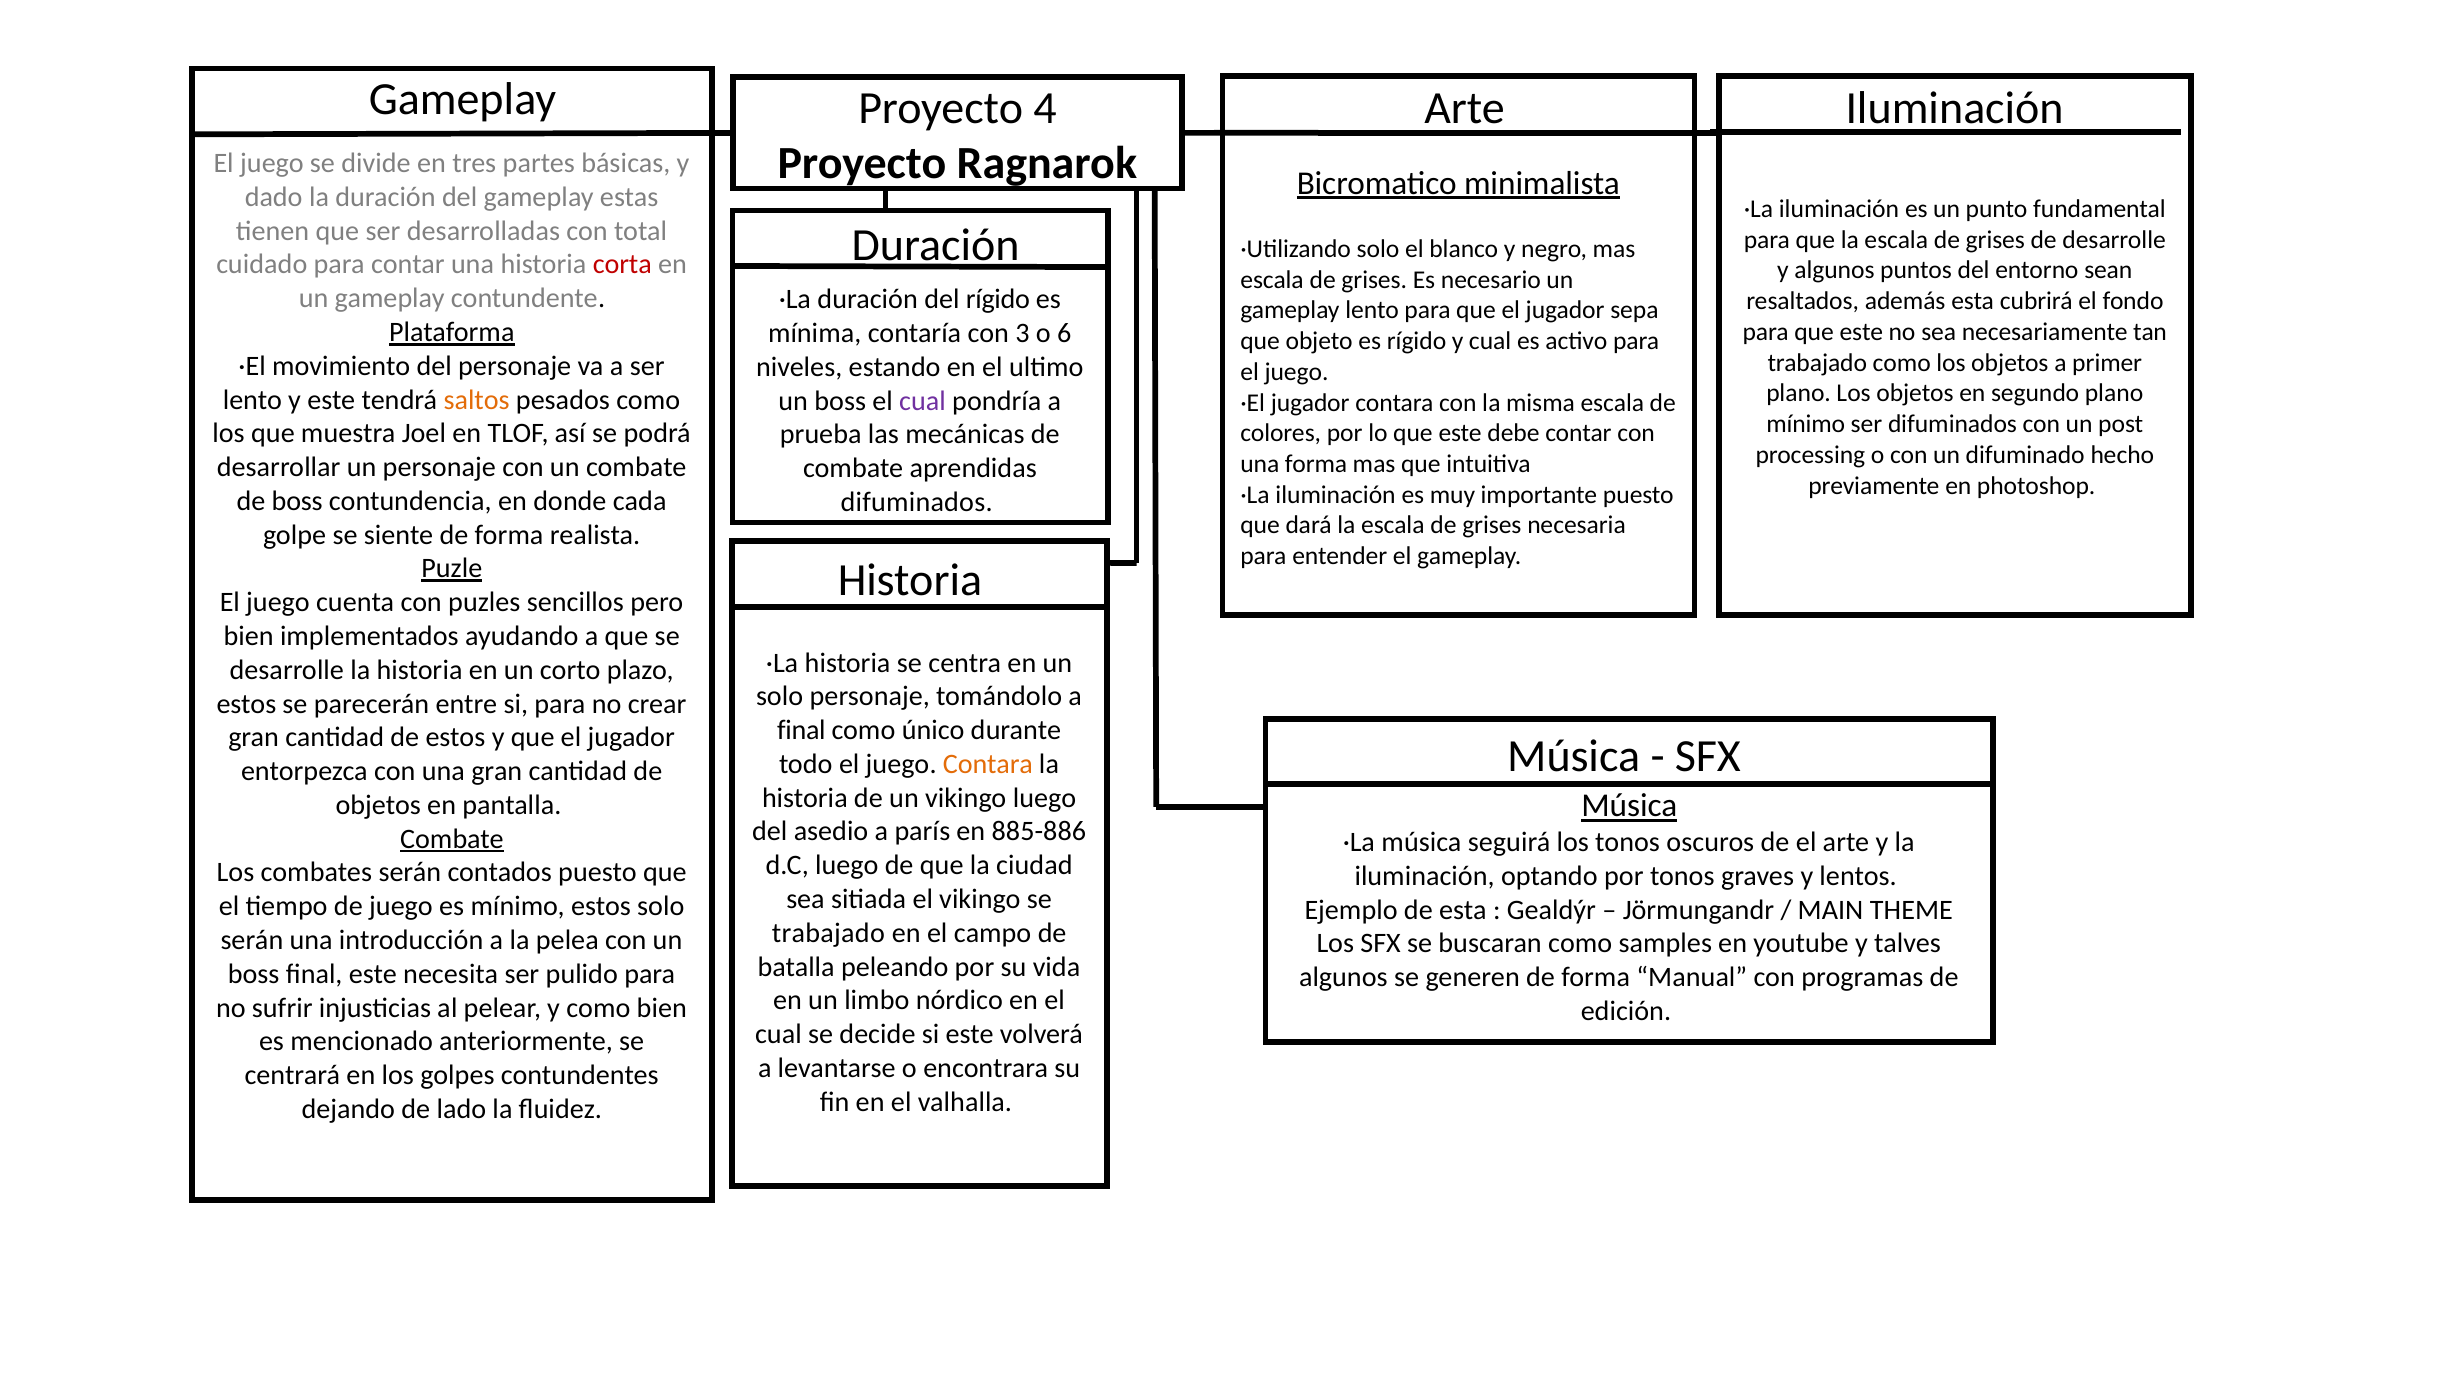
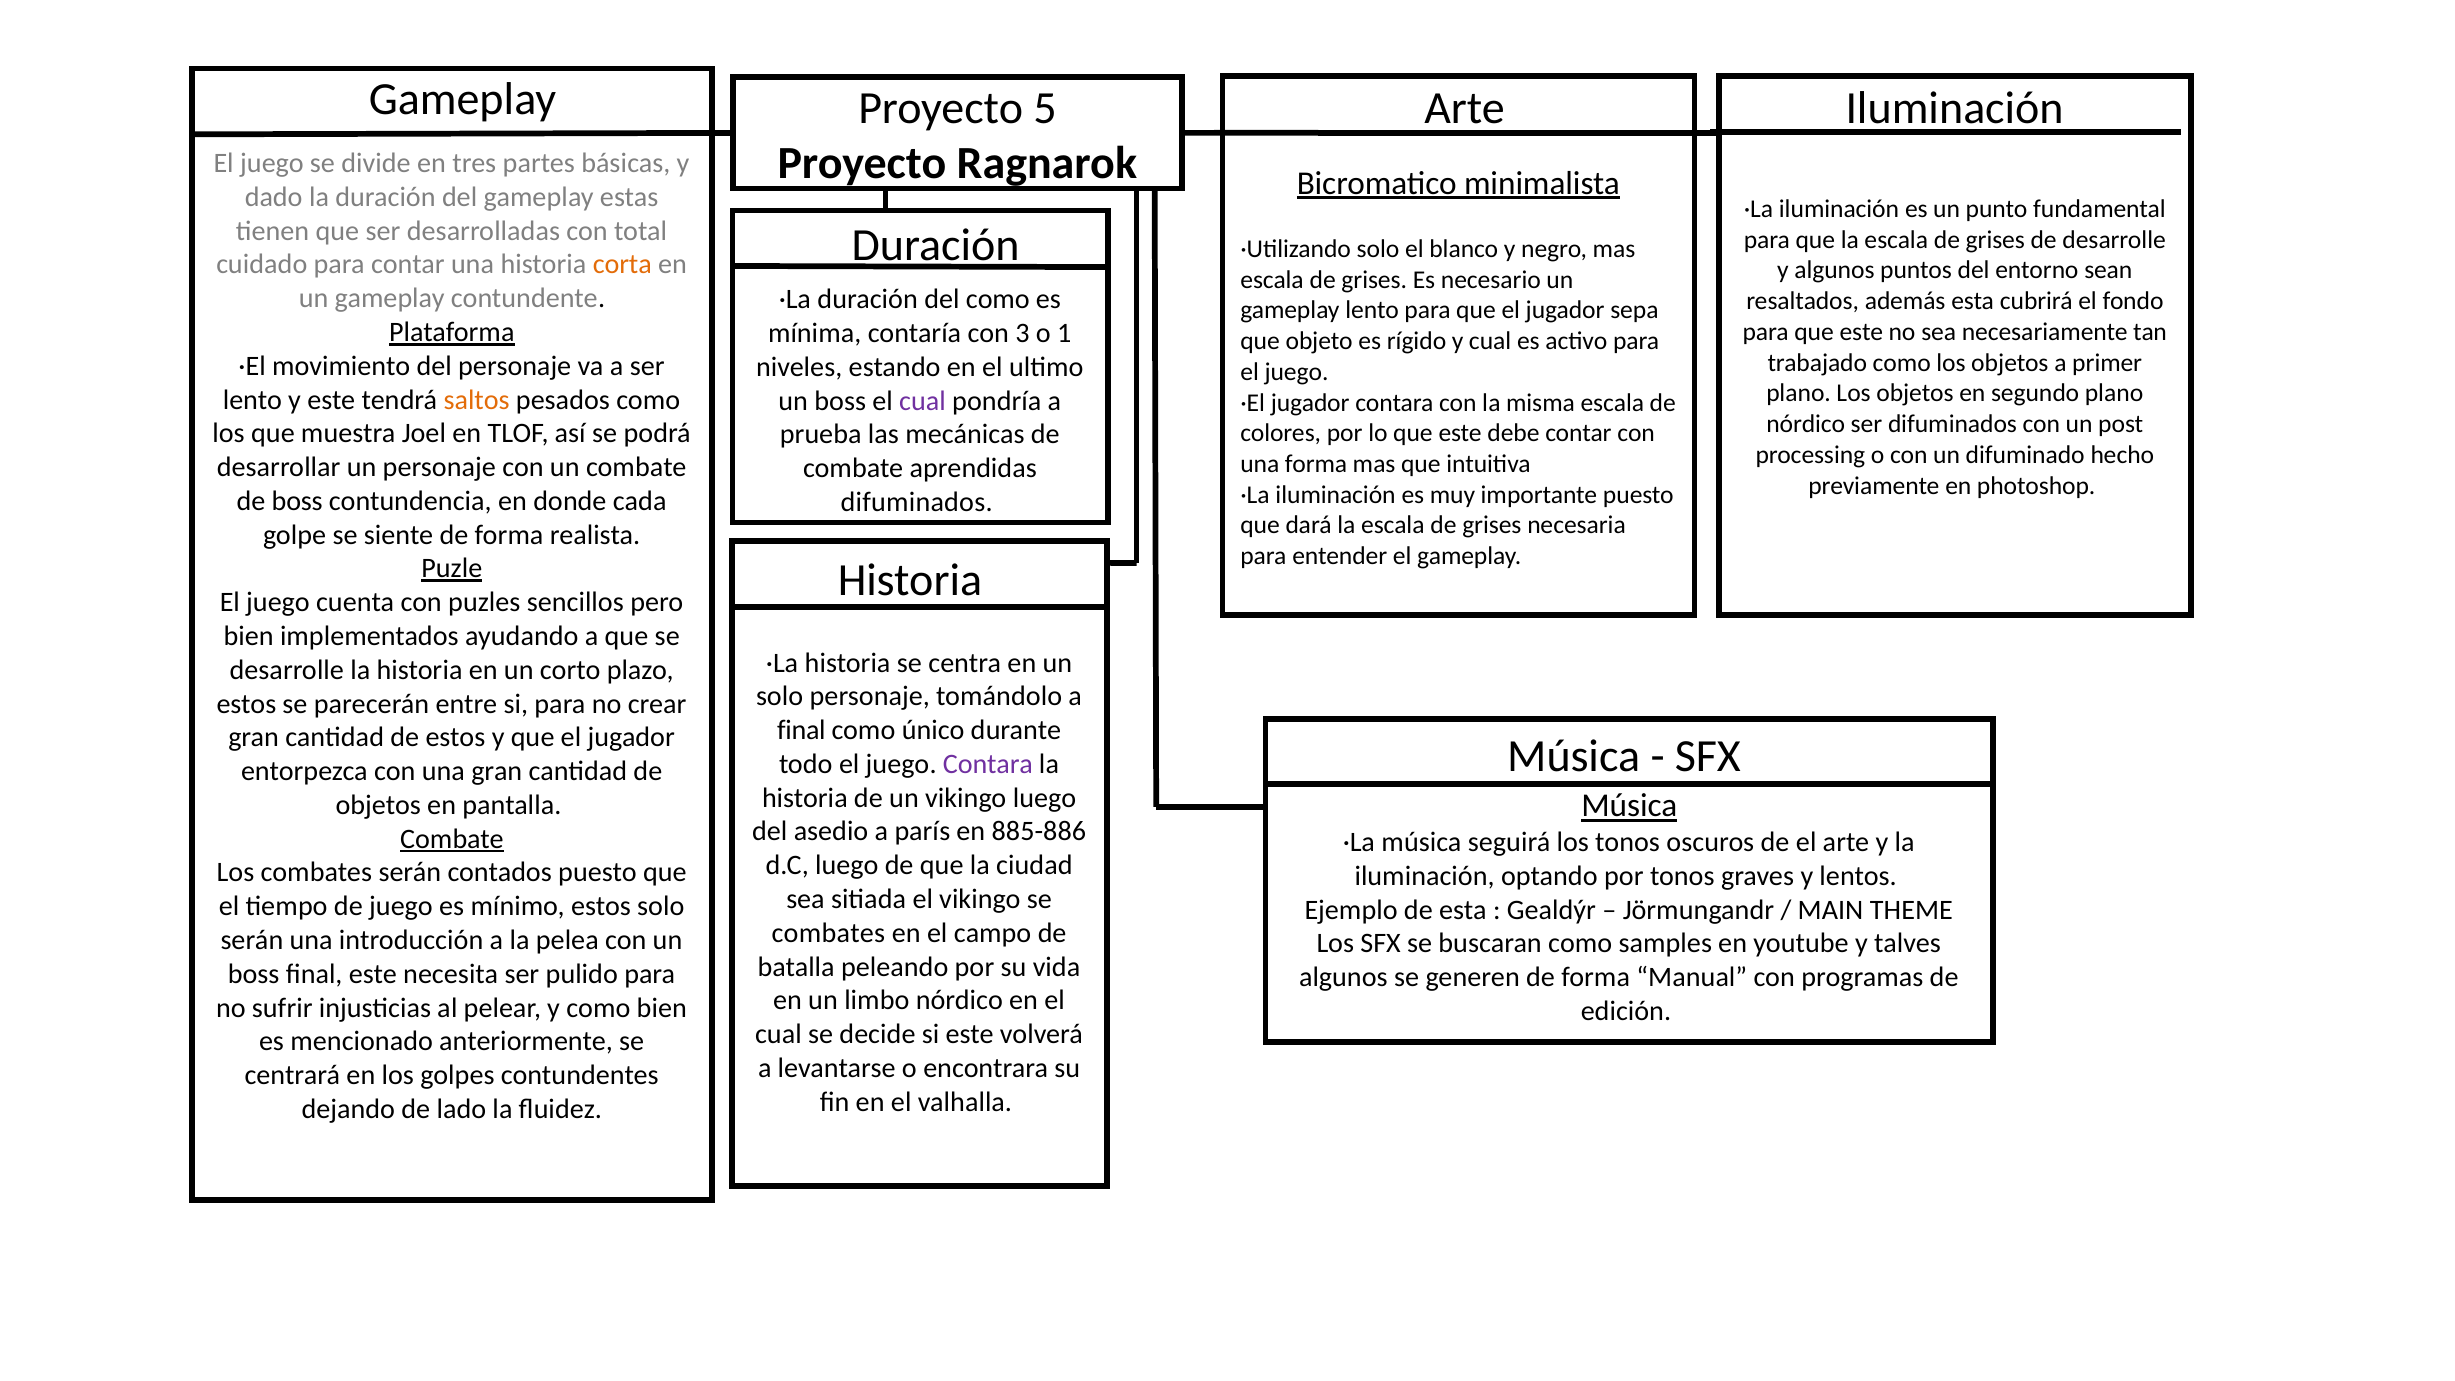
4: 4 -> 5
corta colour: red -> orange
del rígido: rígido -> como
6: 6 -> 1
mínimo at (1806, 424): mínimo -> nórdico
Contara at (988, 764) colour: orange -> purple
trabajado at (828, 933): trabajado -> combates
